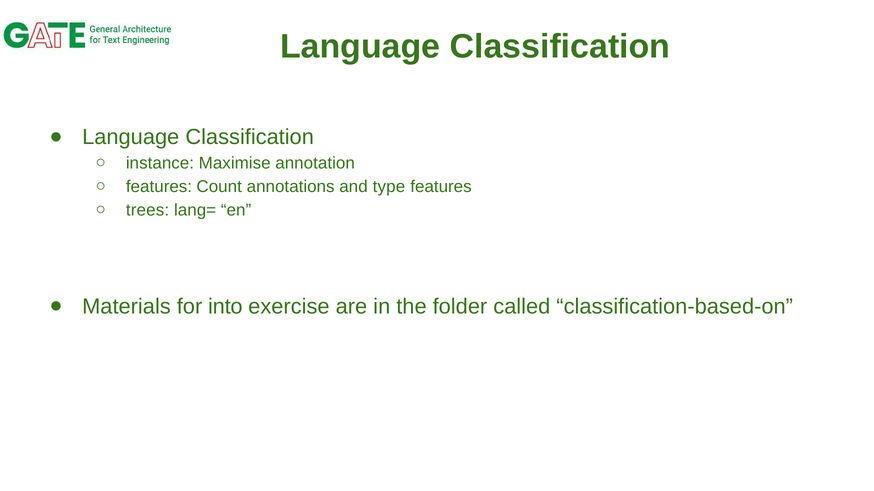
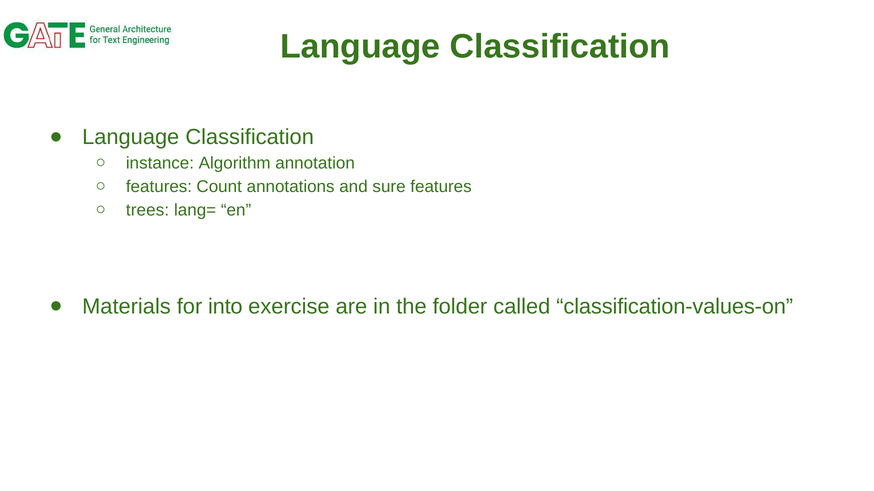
Maximise: Maximise -> Algorithm
type: type -> sure
classification-based-on: classification-based-on -> classification-values-on
